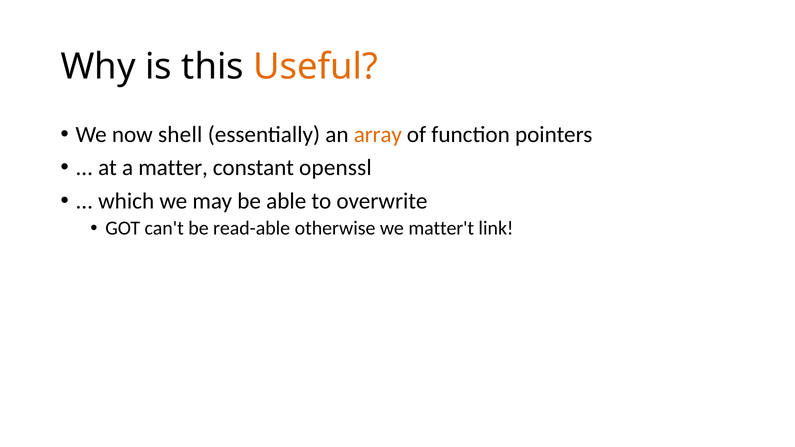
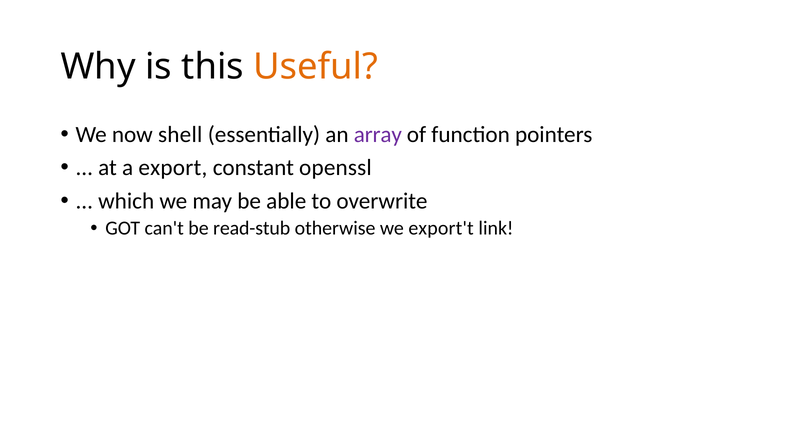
array colour: orange -> purple
matter: matter -> export
read-able: read-able -> read-stub
matter't: matter't -> export't
